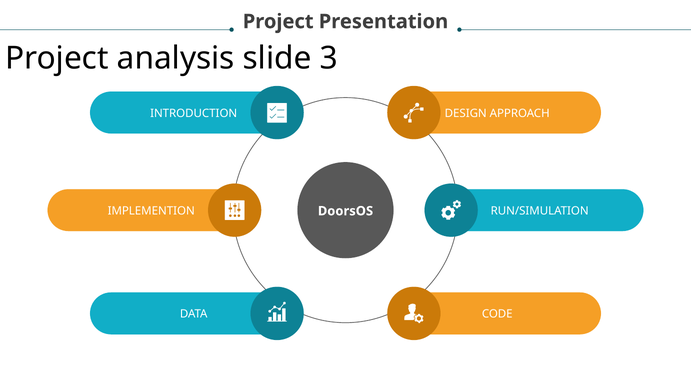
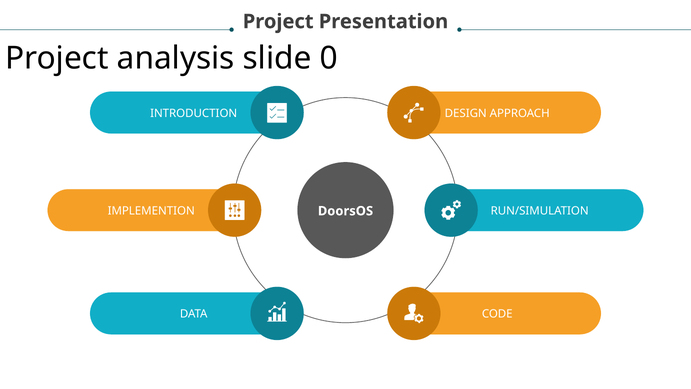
3: 3 -> 0
